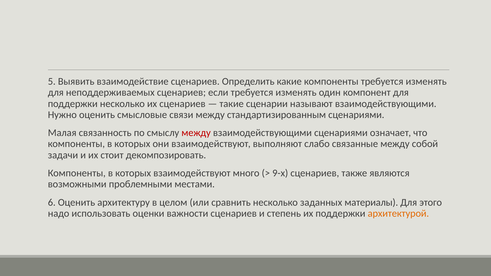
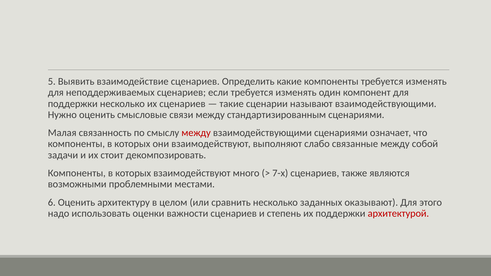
9-х: 9-х -> 7-х
материалы: материалы -> оказывают
архитектурой colour: orange -> red
